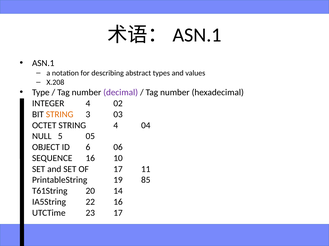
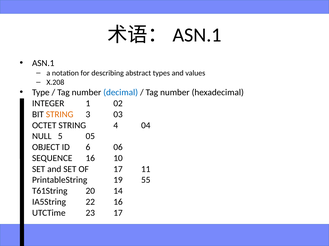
decimal colour: purple -> blue
INTEGER 4: 4 -> 1
85: 85 -> 55
